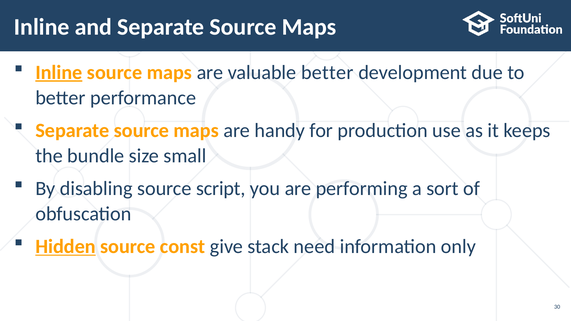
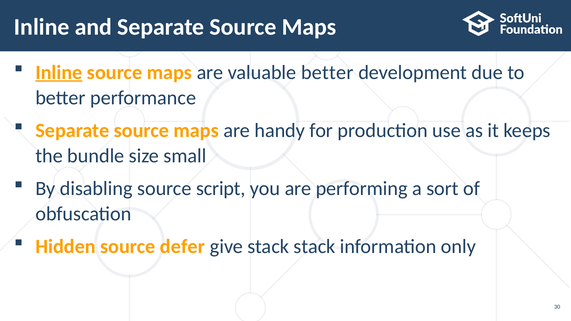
Hidden underline: present -> none
const: const -> defer
stack need: need -> stack
